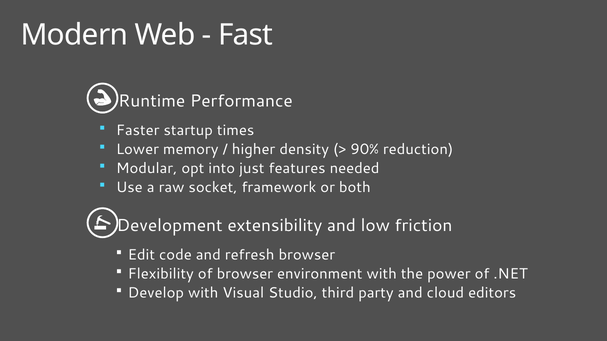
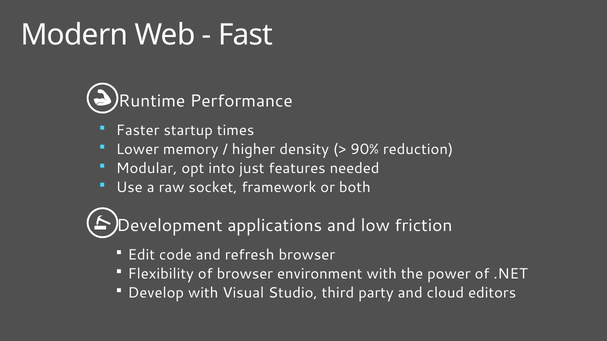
extensibility: extensibility -> applications
